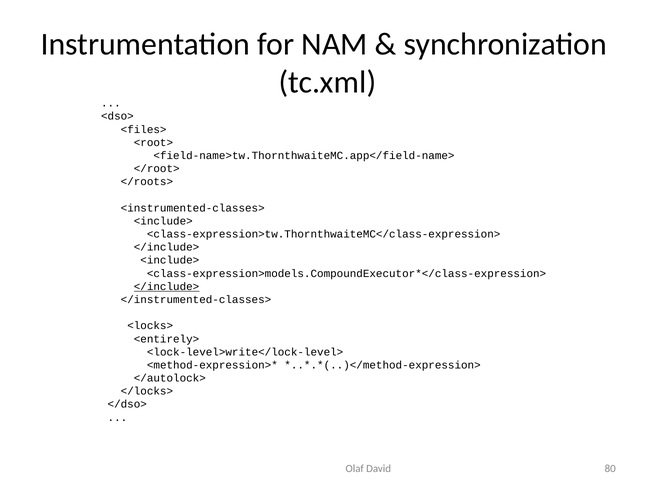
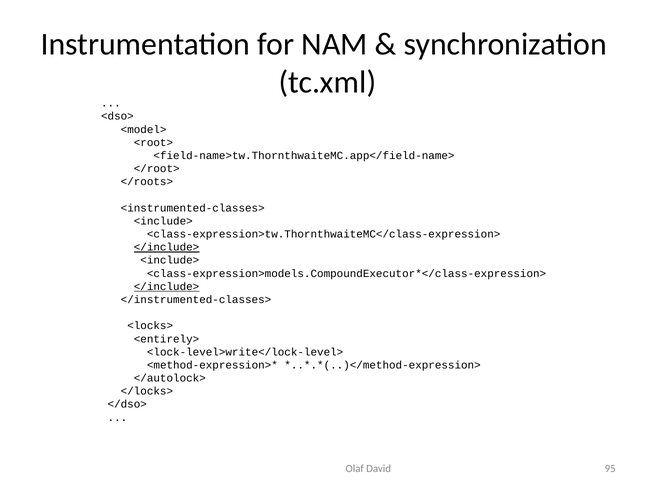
<files>: <files> -> <model>
</include> at (167, 247) underline: none -> present
80: 80 -> 95
